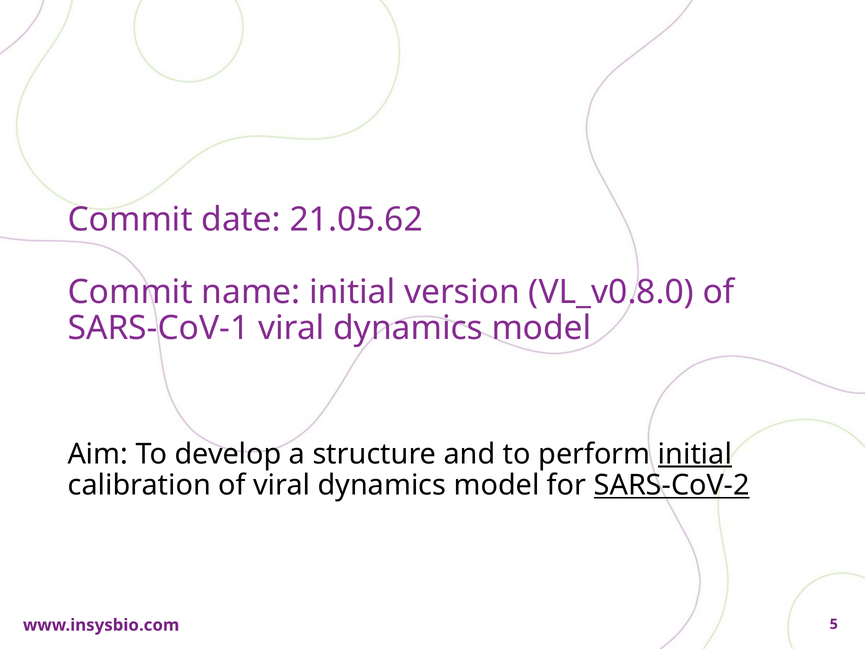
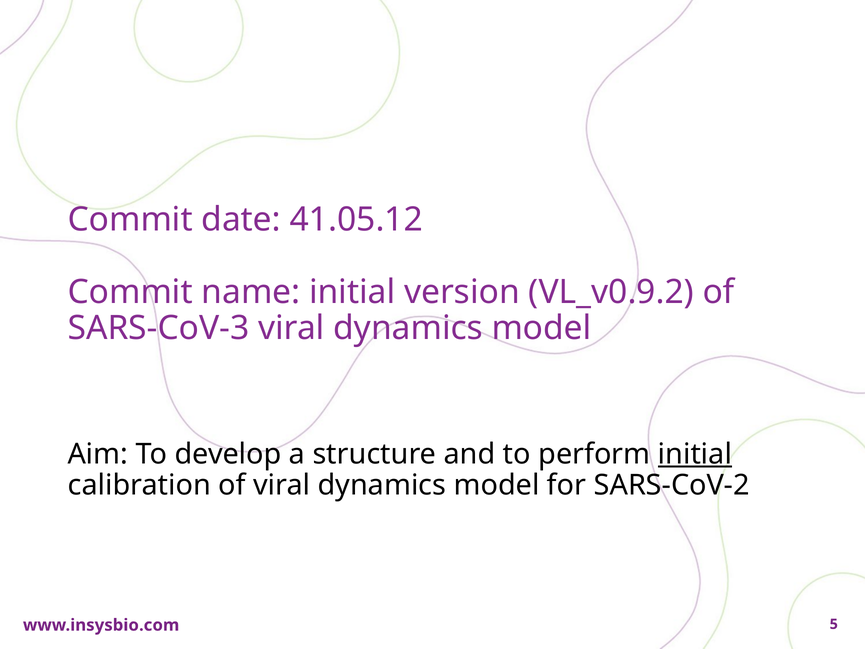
21.05.62: 21.05.62 -> 41.05.12
VL_v0.8.0: VL_v0.8.0 -> VL_v0.9.2
SARS-CoV-1: SARS-CoV-1 -> SARS-CoV-3
SARS-CoV-2 underline: present -> none
